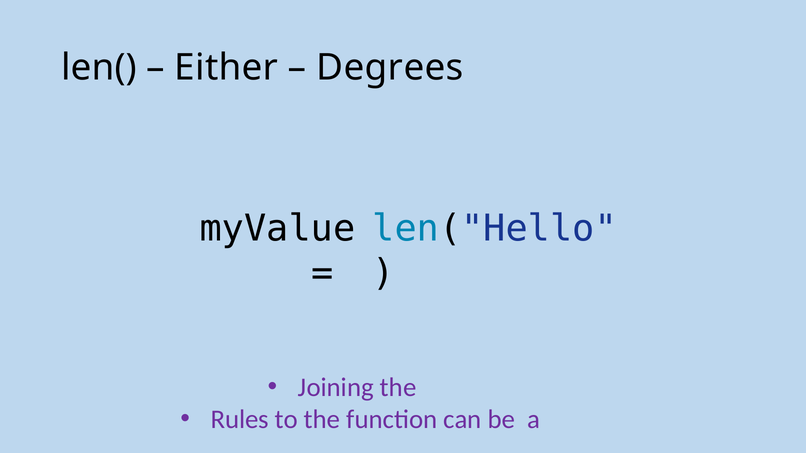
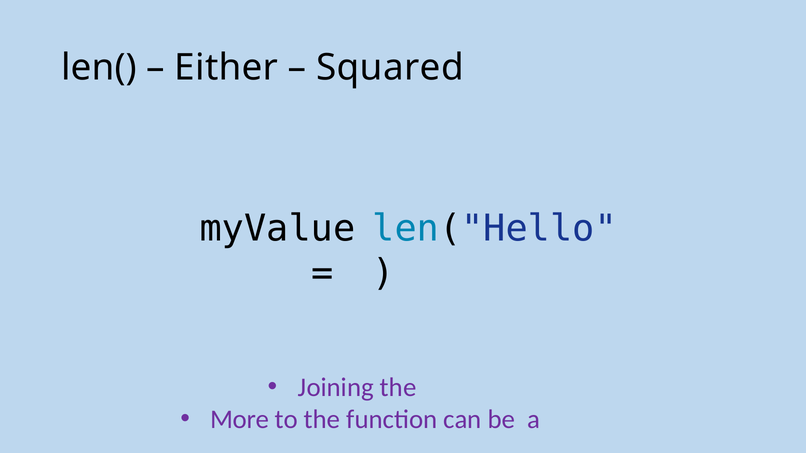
Degrees: Degrees -> Squared
Rules: Rules -> More
